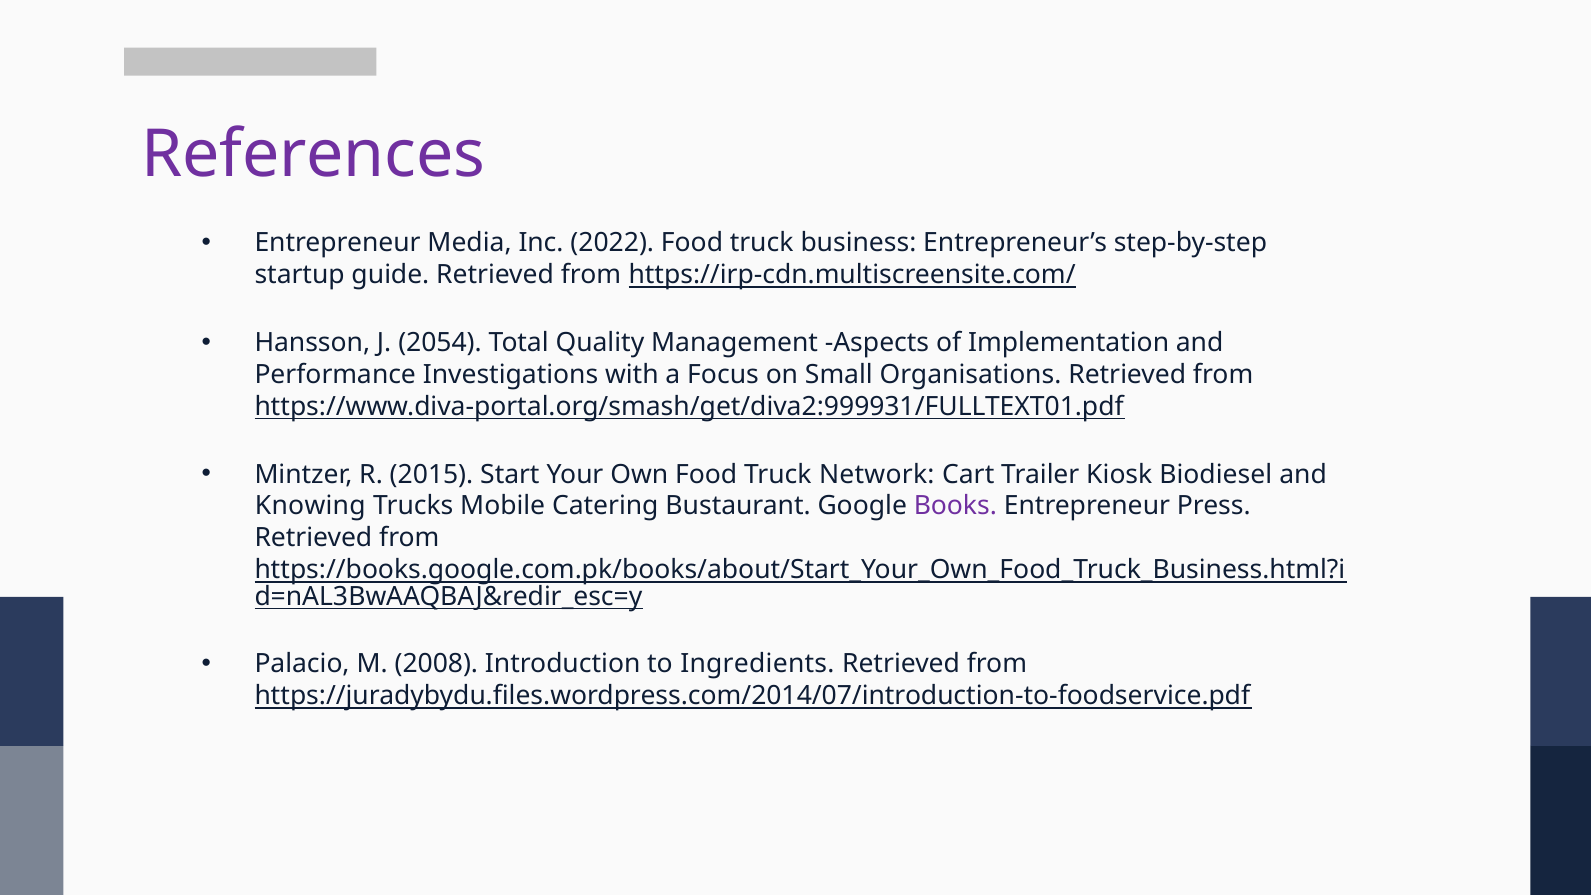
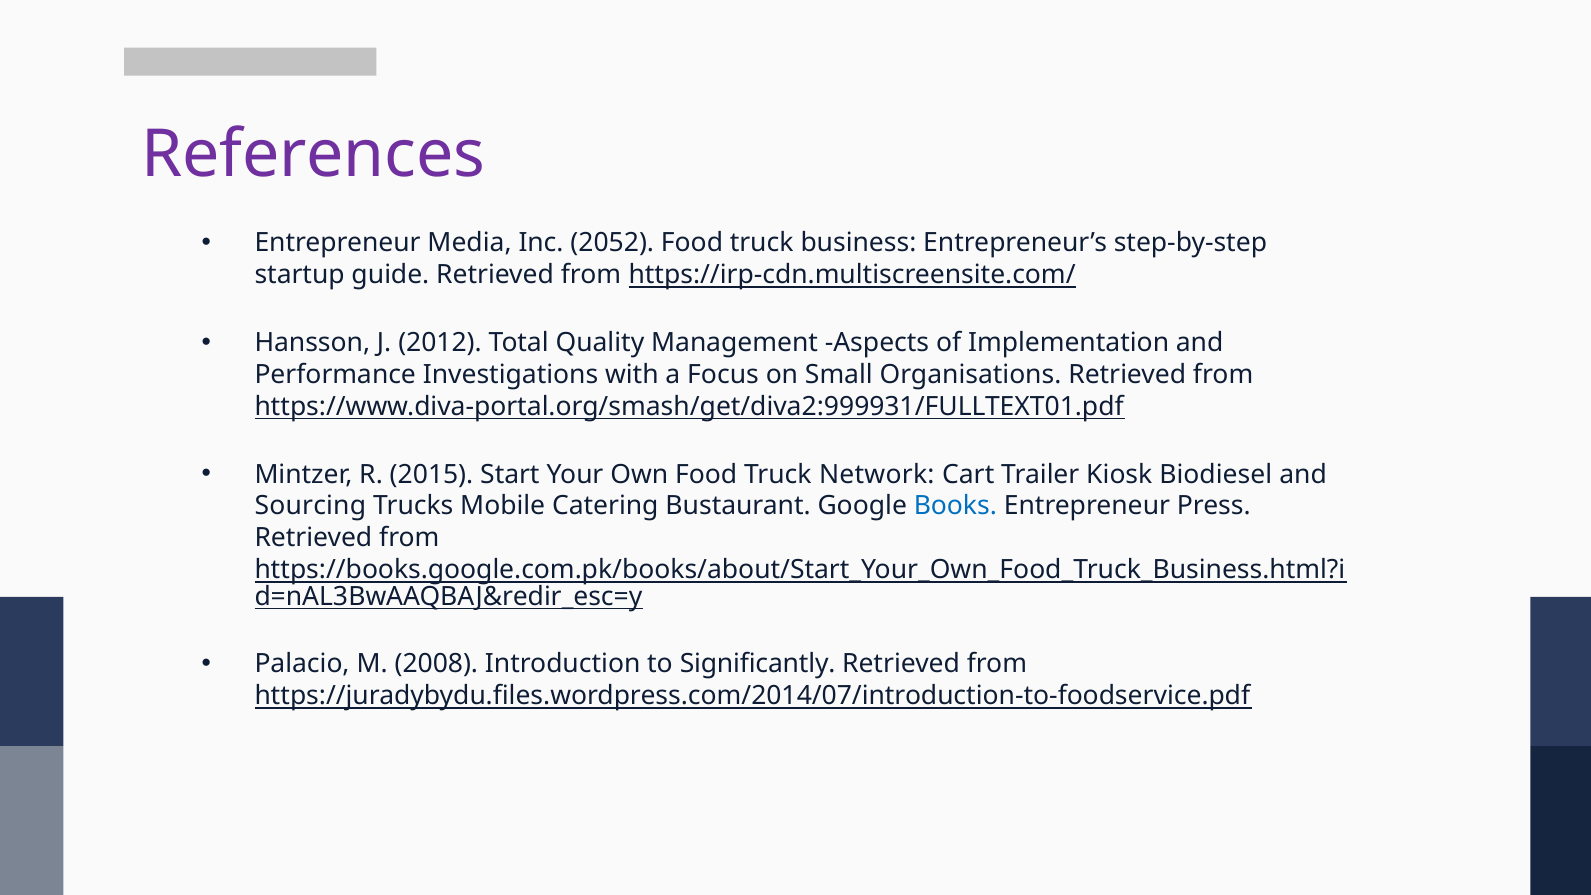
2022: 2022 -> 2052
2054: 2054 -> 2012
Knowing: Knowing -> Sourcing
Books colour: purple -> blue
Ingredients: Ingredients -> Significantly
